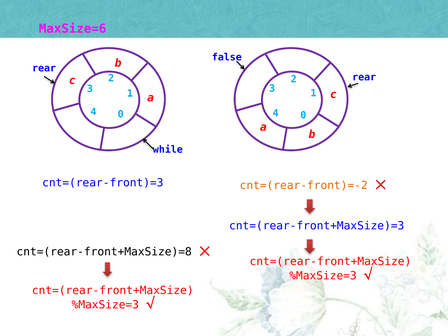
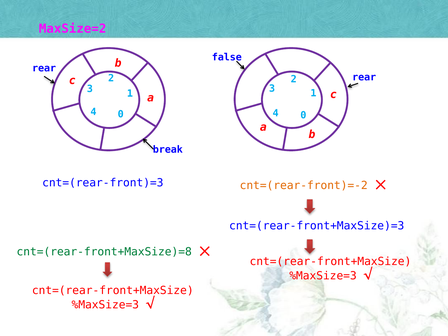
MaxSize=6: MaxSize=6 -> MaxSize=2
while: while -> break
cnt=(rear-front+MaxSize)=8 colour: black -> green
